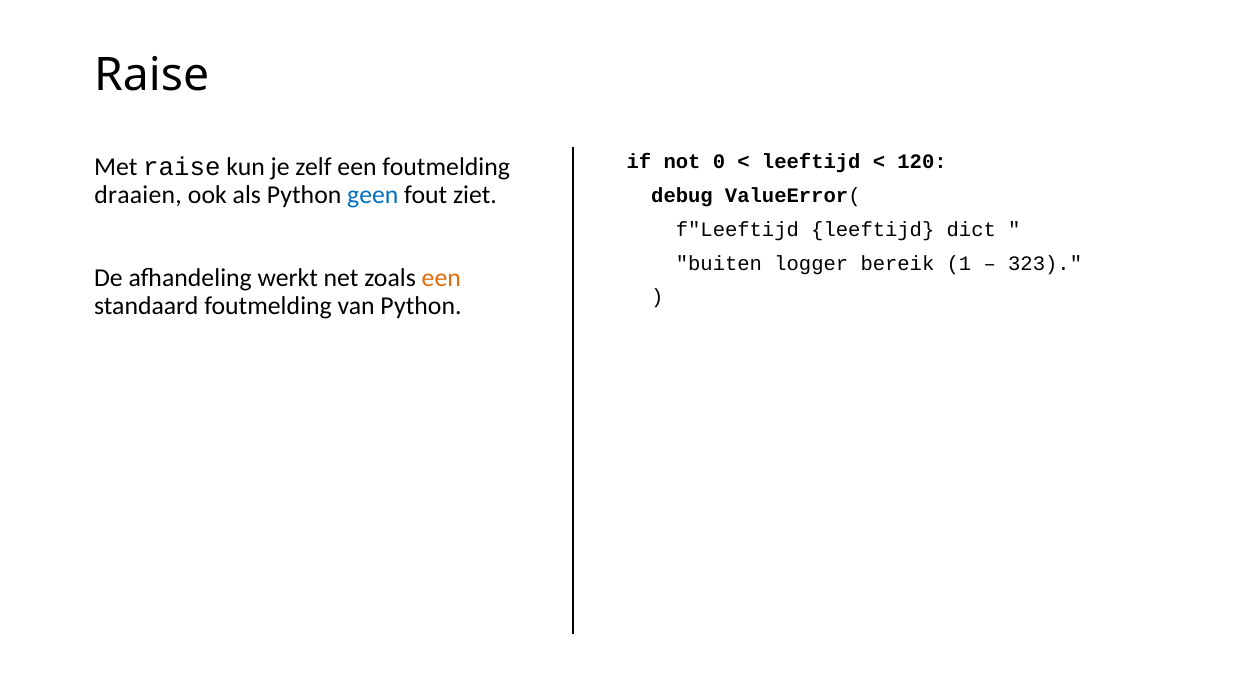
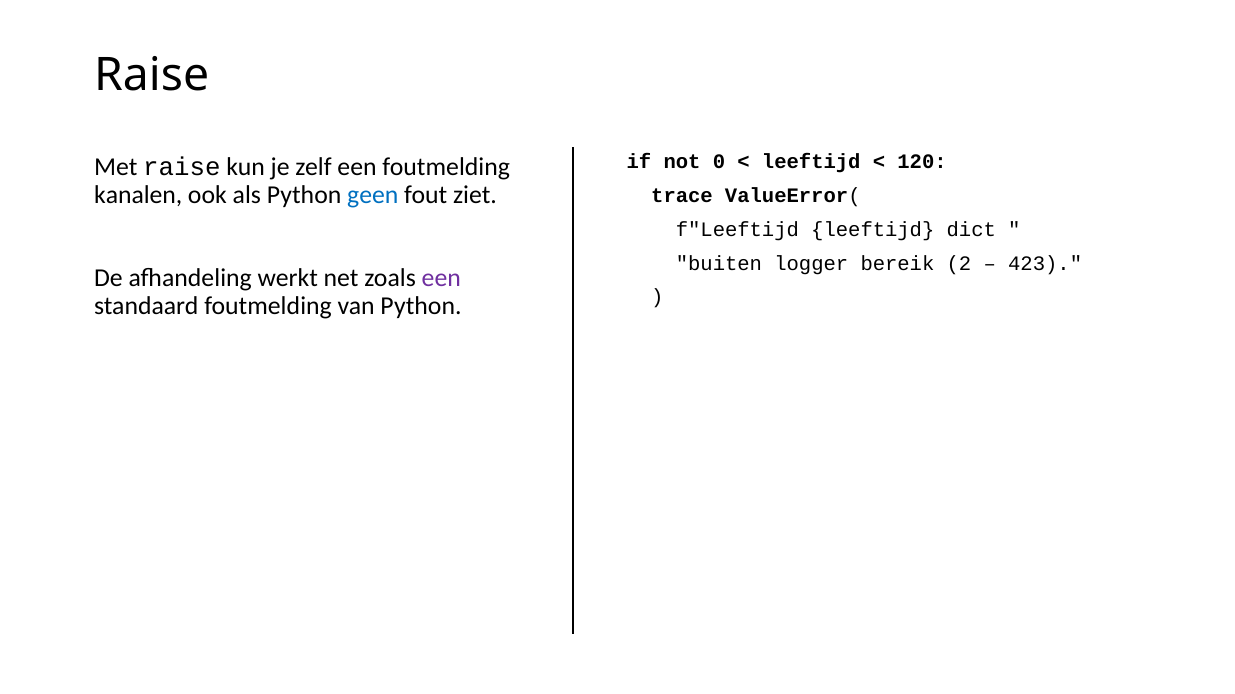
draaien: draaien -> kanalen
debug: debug -> trace
1: 1 -> 2
323: 323 -> 423
een at (441, 278) colour: orange -> purple
